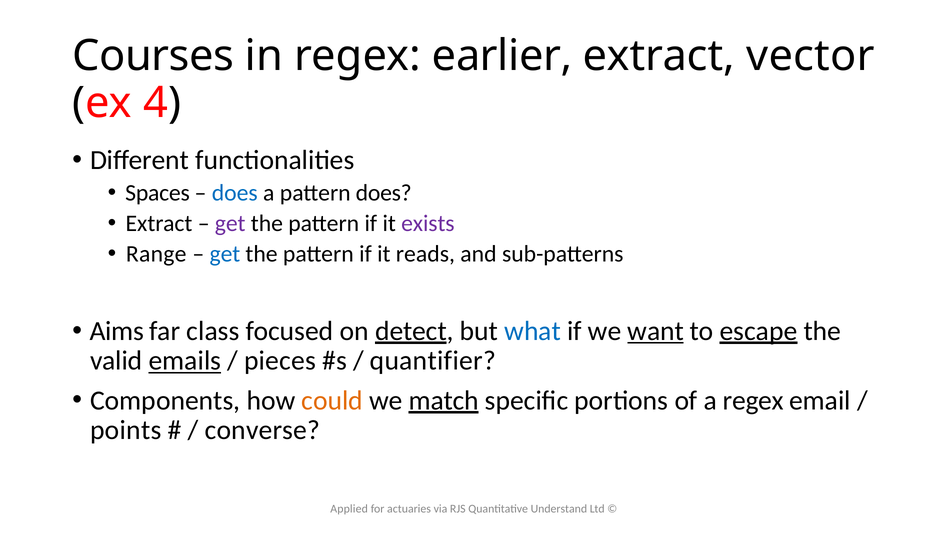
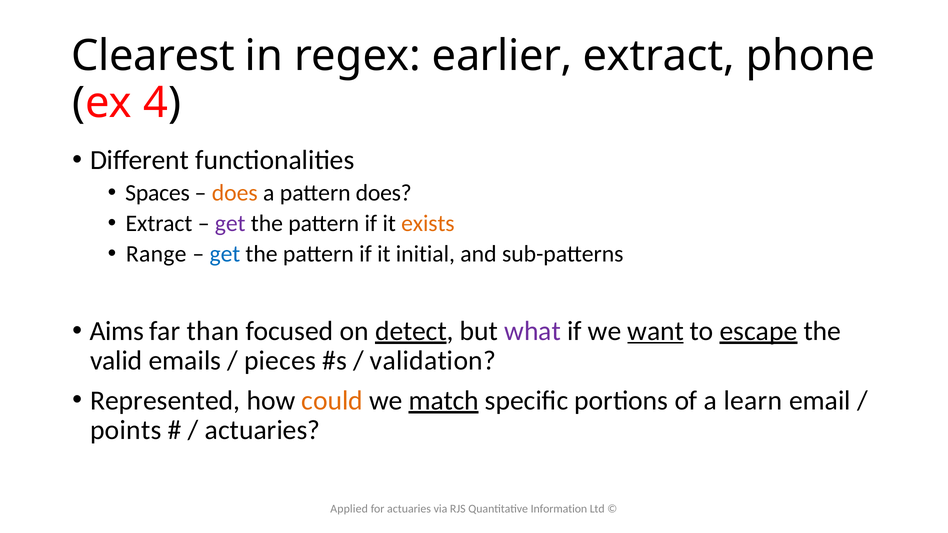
Courses: Courses -> Clearest
vector: vector -> phone
does at (235, 193) colour: blue -> orange
exists colour: purple -> orange
reads: reads -> initial
class: class -> than
what colour: blue -> purple
emails underline: present -> none
quantifier: quantifier -> validation
Components: Components -> Represented
a regex: regex -> learn
converse at (263, 430): converse -> actuaries
Understand: Understand -> Information
